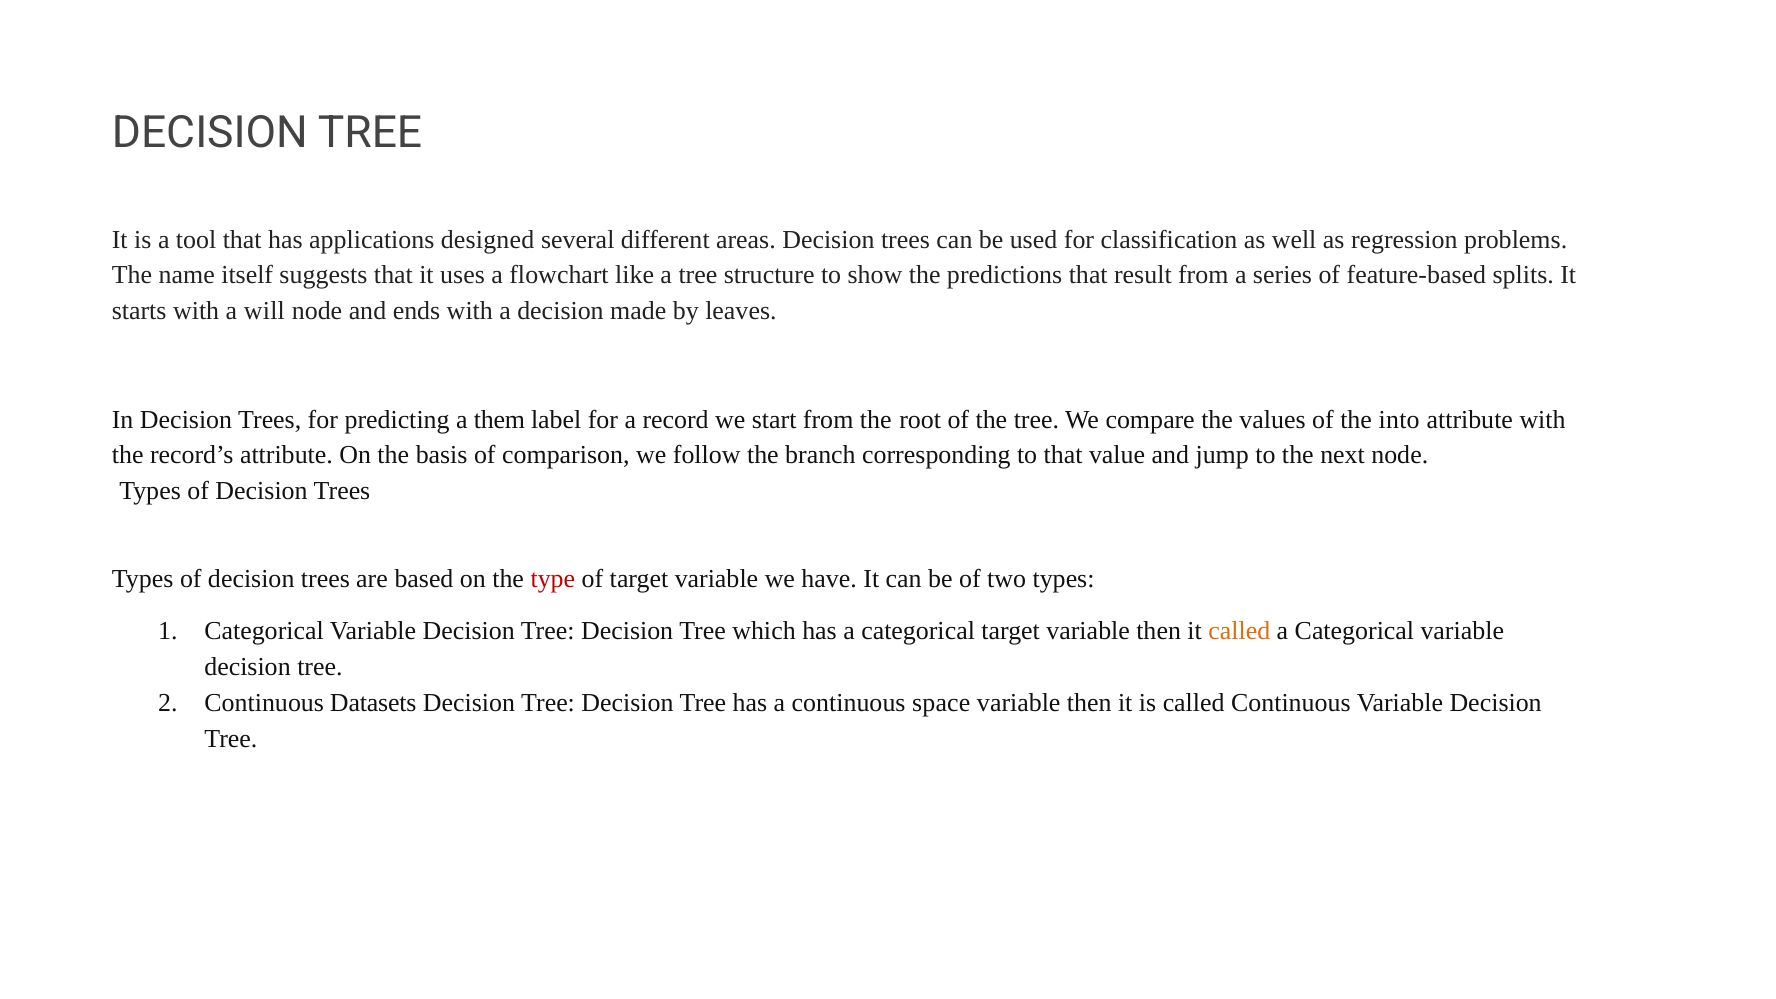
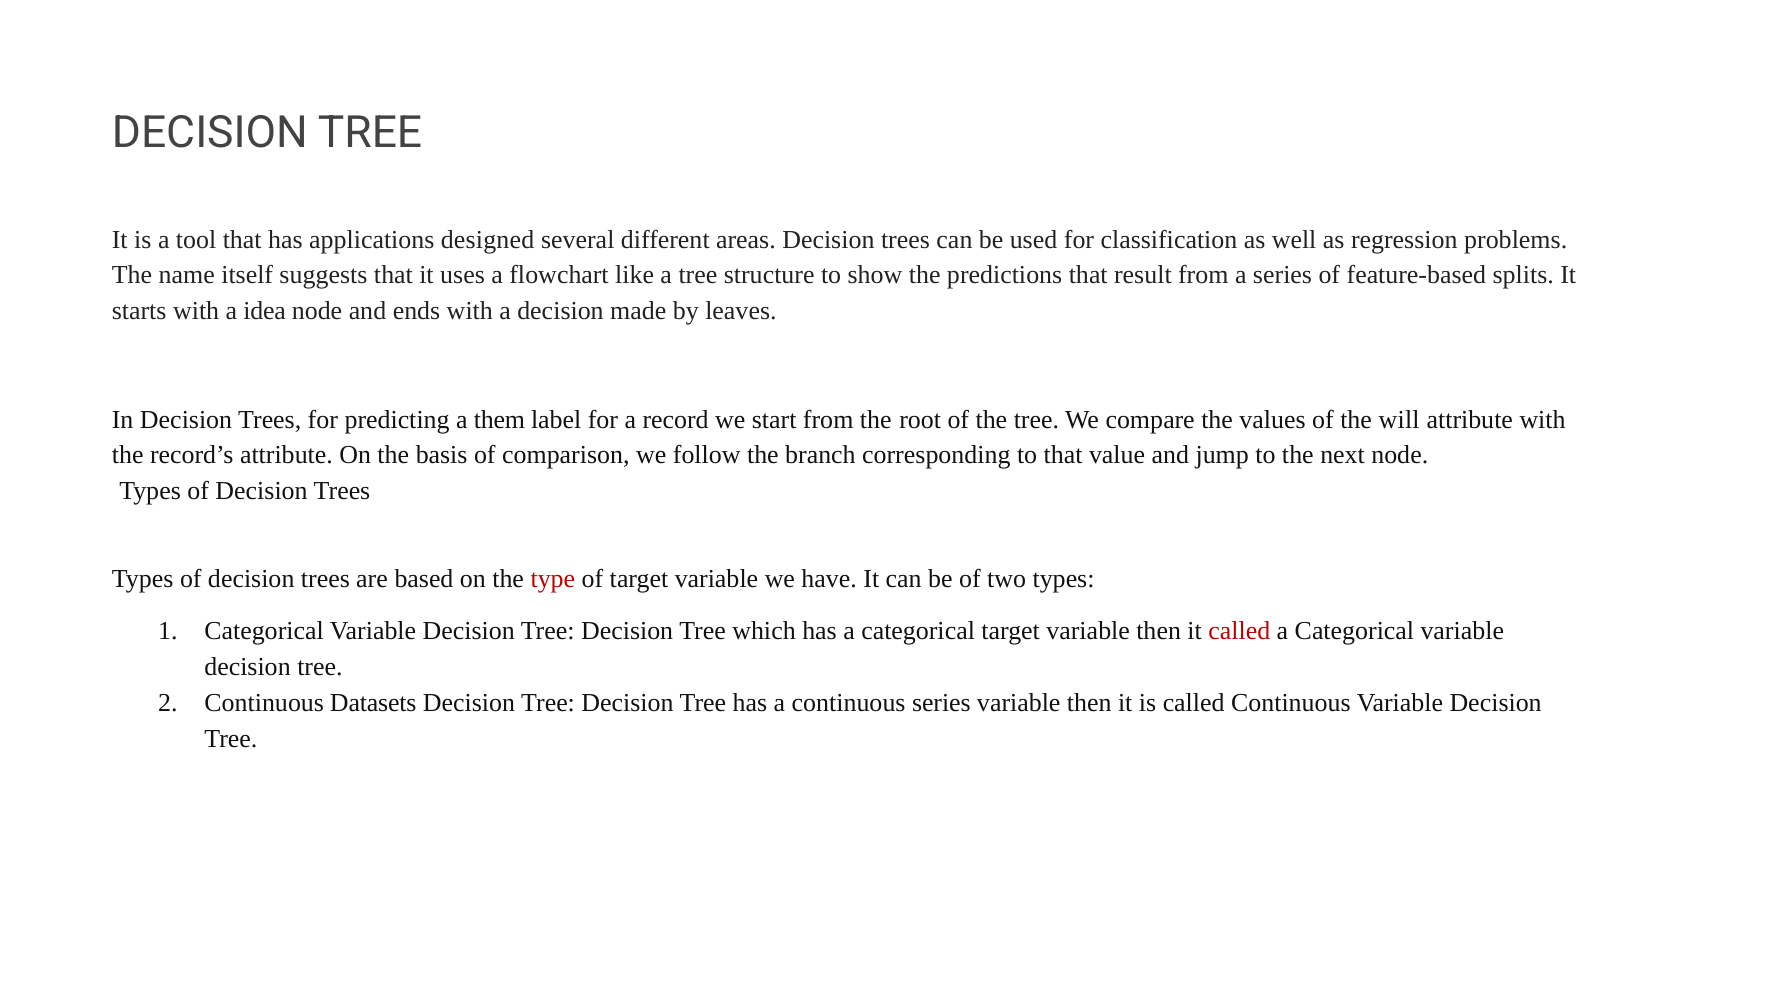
will: will -> idea
into: into -> will
called at (1239, 631) colour: orange -> red
continuous space: space -> series
